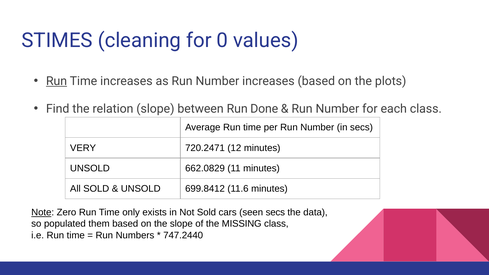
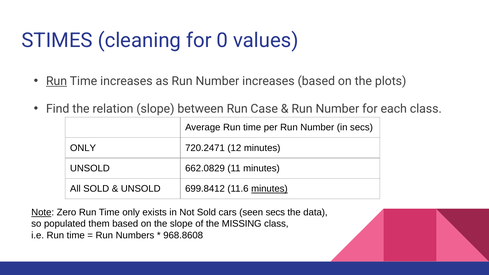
Done: Done -> Case
VERY at (83, 148): VERY -> ONLY
minutes at (269, 189) underline: none -> present
747.2440: 747.2440 -> 968.8608
